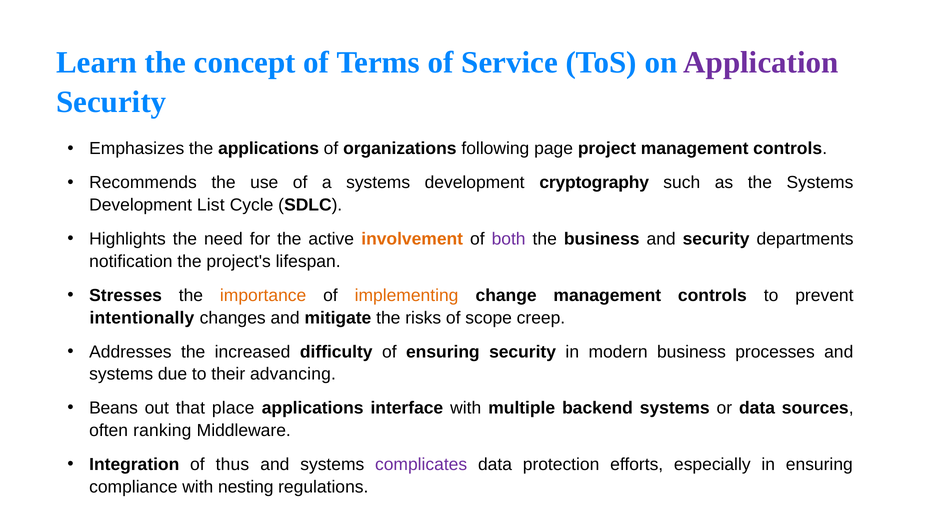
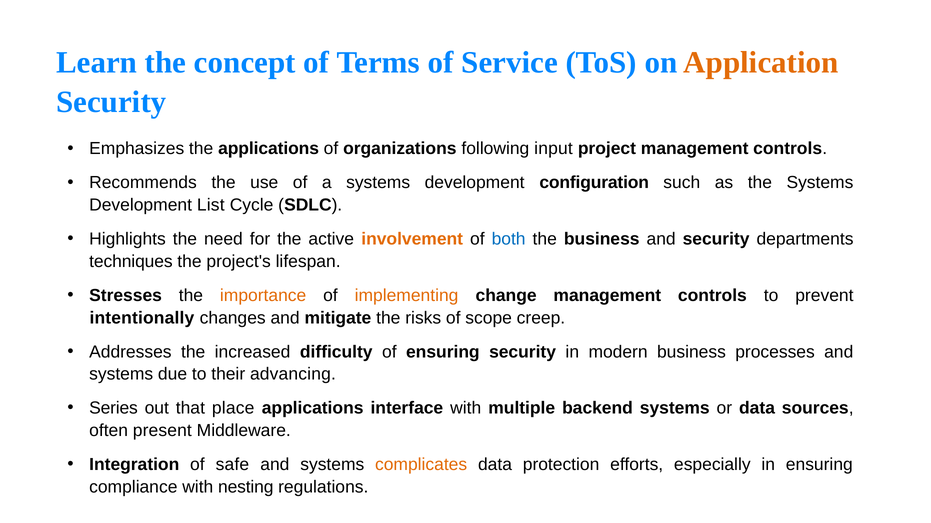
Application colour: purple -> orange
page: page -> input
cryptography: cryptography -> configuration
both colour: purple -> blue
notification: notification -> techniques
Beans: Beans -> Series
ranking: ranking -> present
thus: thus -> safe
complicates colour: purple -> orange
